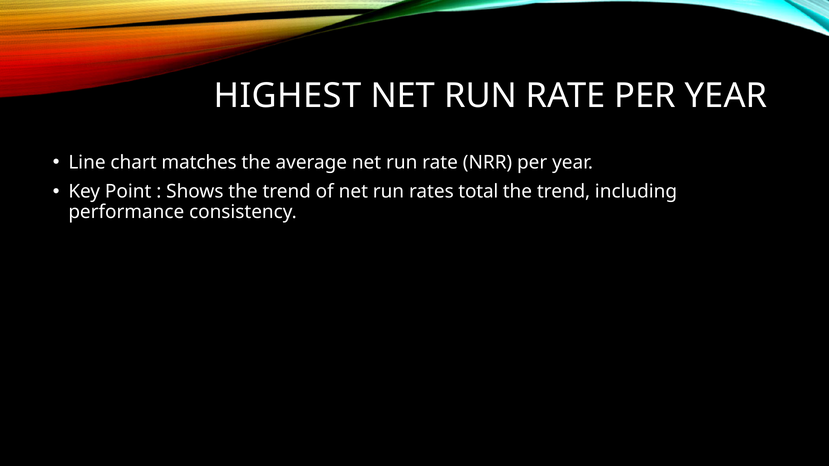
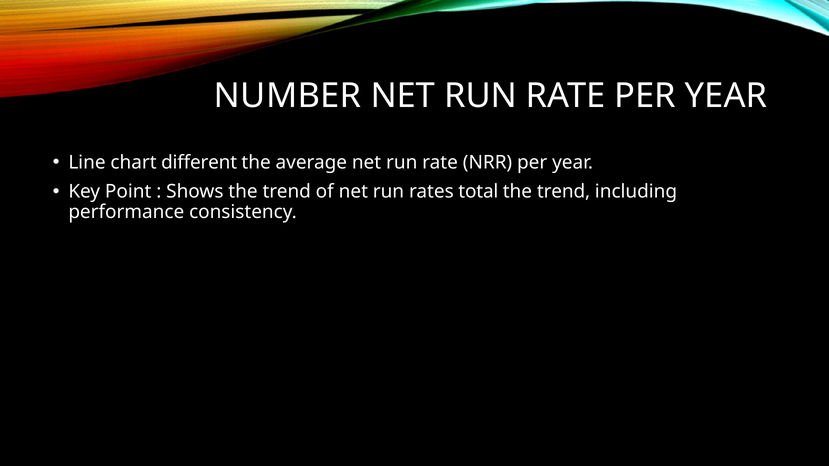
HIGHEST: HIGHEST -> NUMBER
matches: matches -> different
